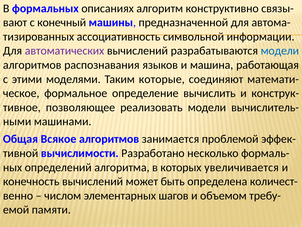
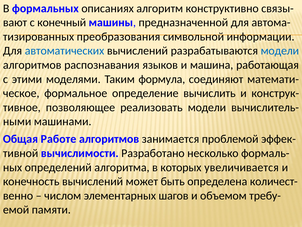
ассоциативность: ассоциативность -> преобразования
автоматических colour: purple -> blue
которые: которые -> формула
Всякое: Всякое -> Работе
